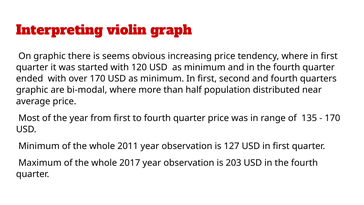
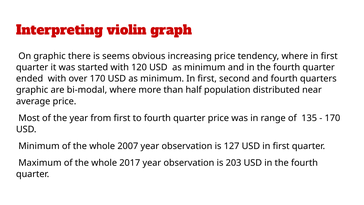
2011: 2011 -> 2007
